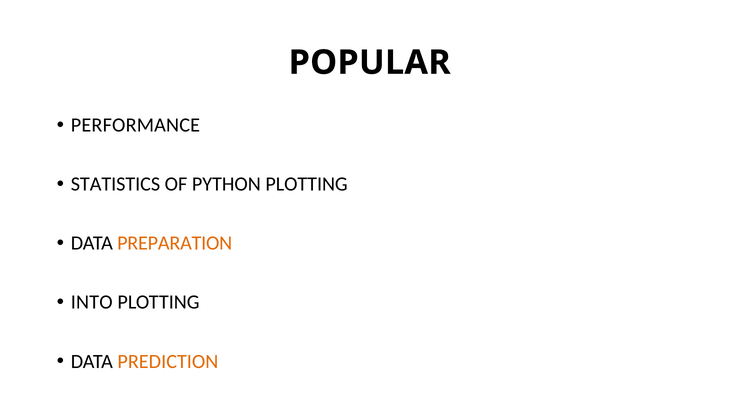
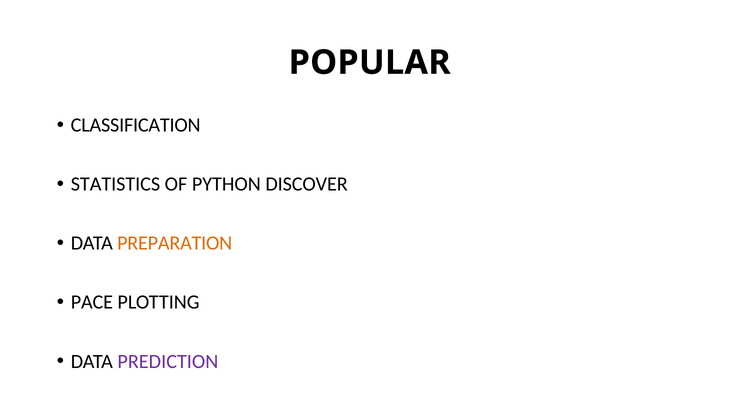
PERFORMANCE: PERFORMANCE -> CLASSIFICATION
PYTHON PLOTTING: PLOTTING -> DISCOVER
INTO: INTO -> PACE
PREDICTION colour: orange -> purple
